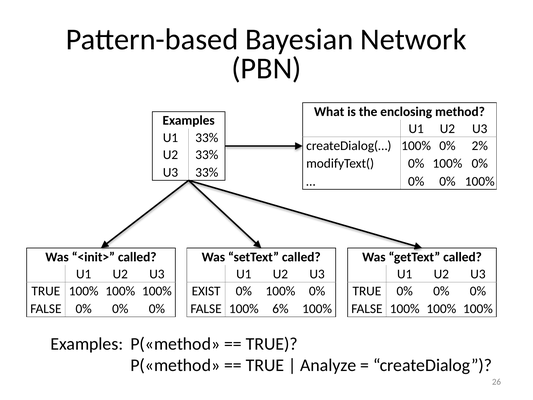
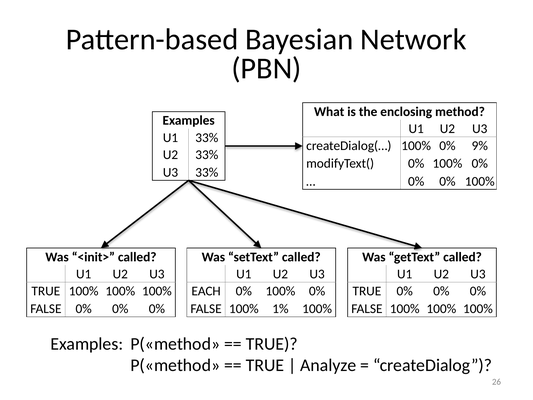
2%: 2% -> 9%
EXIST: EXIST -> EACH
6%: 6% -> 1%
